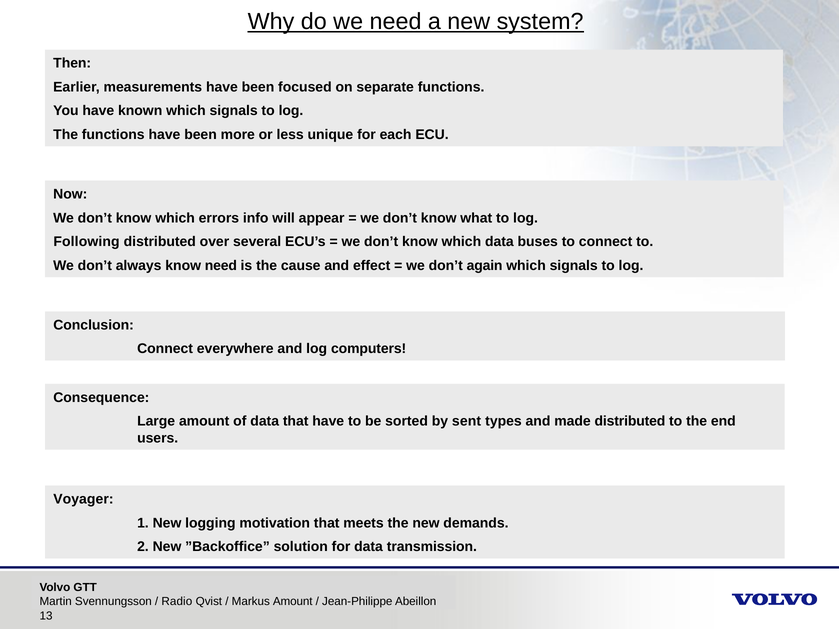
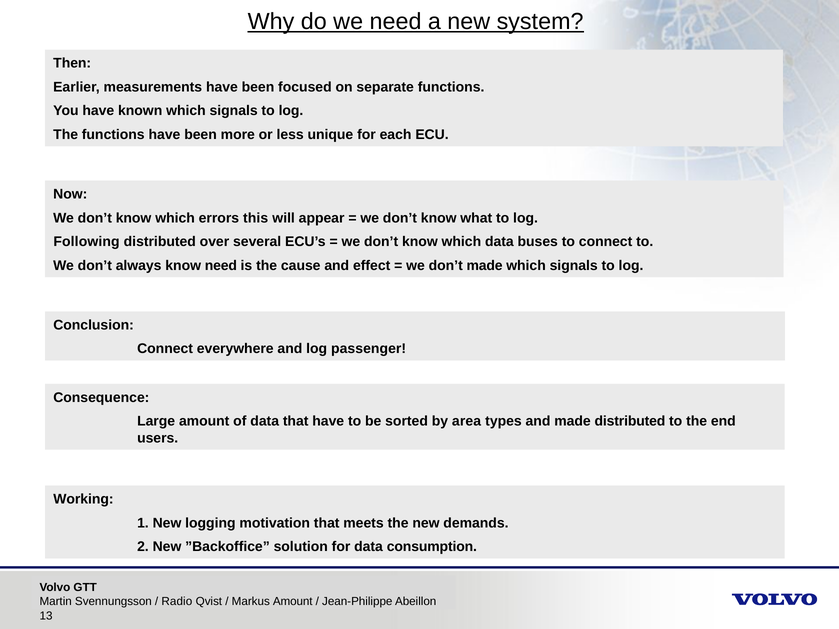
info: info -> this
don’t again: again -> made
computers: computers -> passenger
sent: sent -> area
Voyager: Voyager -> Working
transmission: transmission -> consumption
